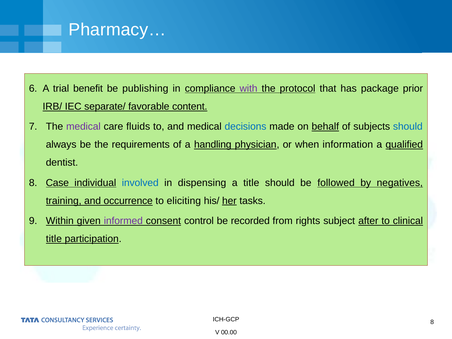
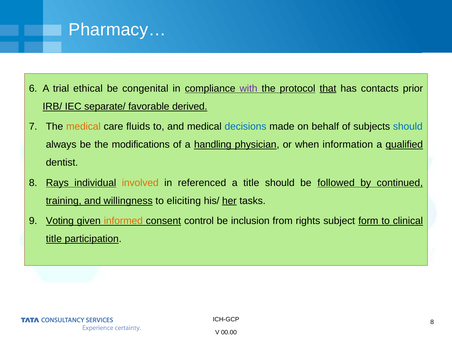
benefit: benefit -> ethical
publishing: publishing -> congenital
that underline: none -> present
package: package -> contacts
content: content -> derived
medical at (83, 127) colour: purple -> orange
behalf underline: present -> none
requirements: requirements -> modifications
Case: Case -> Rays
involved colour: blue -> orange
dispensing: dispensing -> referenced
negatives: negatives -> continued
occurrence: occurrence -> willingness
Within: Within -> Voting
informed colour: purple -> orange
recorded: recorded -> inclusion
after: after -> form
